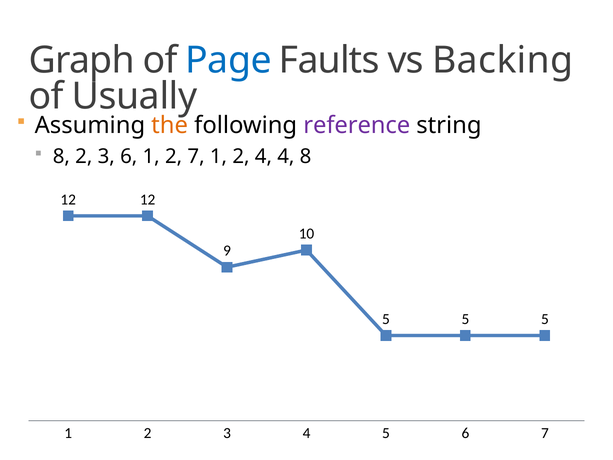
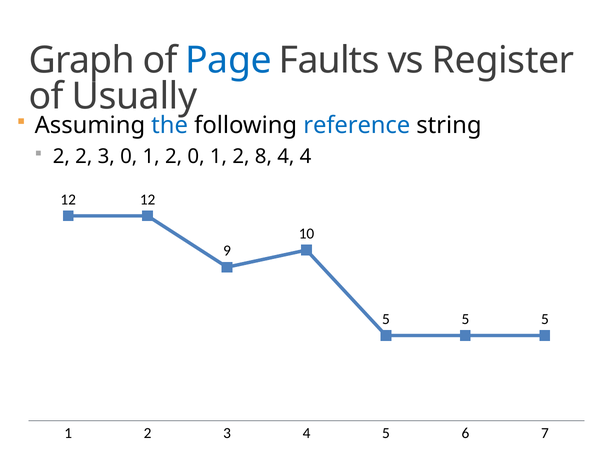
Backing: Backing -> Register
the colour: orange -> blue
reference colour: purple -> blue
8 at (61, 157): 8 -> 2
3 6: 6 -> 0
2 7: 7 -> 0
2 4: 4 -> 8
4 8: 8 -> 4
